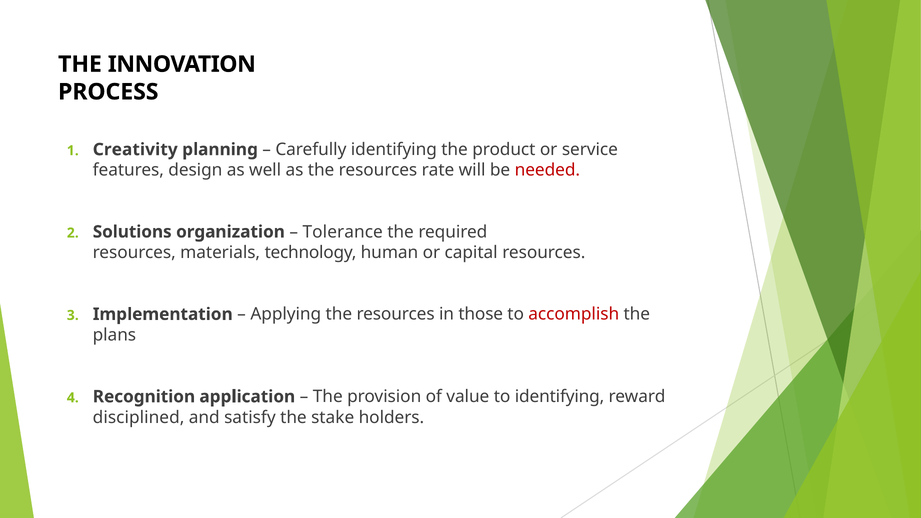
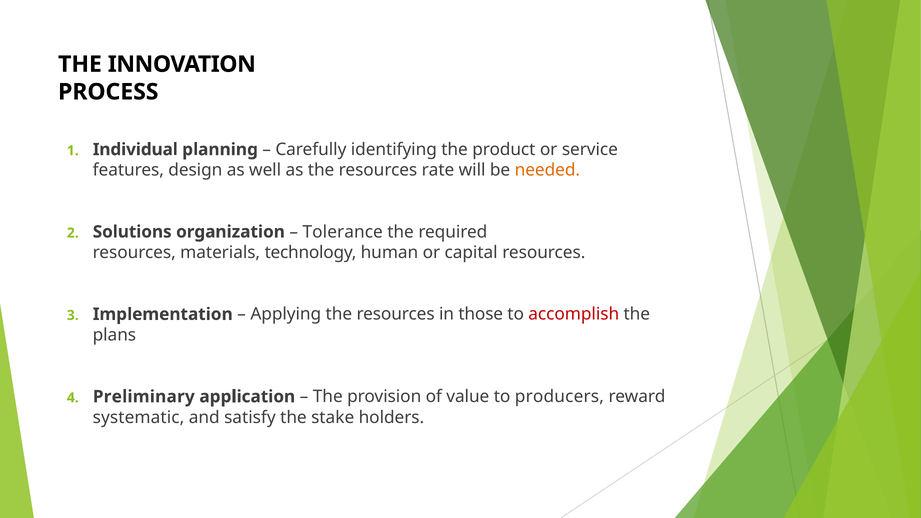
Creativity: Creativity -> Individual
needed colour: red -> orange
Recognition: Recognition -> Preliminary
to identifying: identifying -> producers
disciplined: disciplined -> systematic
